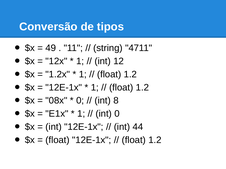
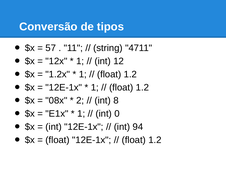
49: 49 -> 57
0 at (80, 101): 0 -> 2
44: 44 -> 94
